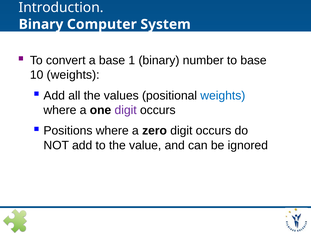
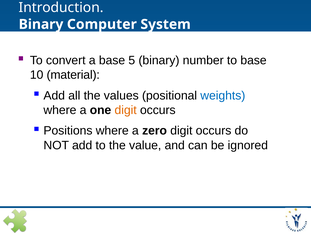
1: 1 -> 5
10 weights: weights -> material
digit at (126, 110) colour: purple -> orange
